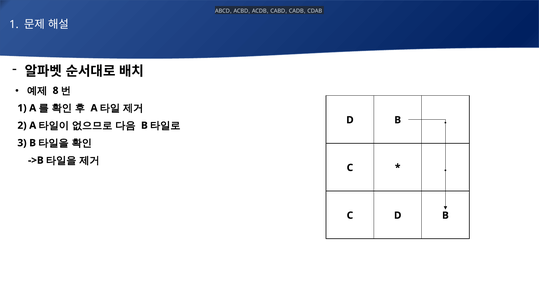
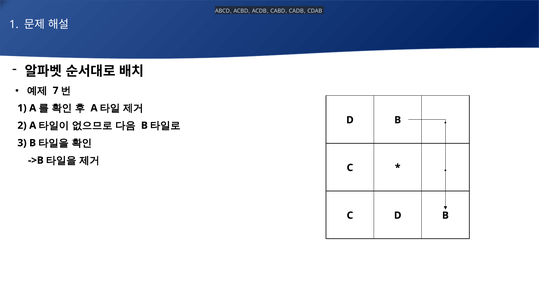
8: 8 -> 7
